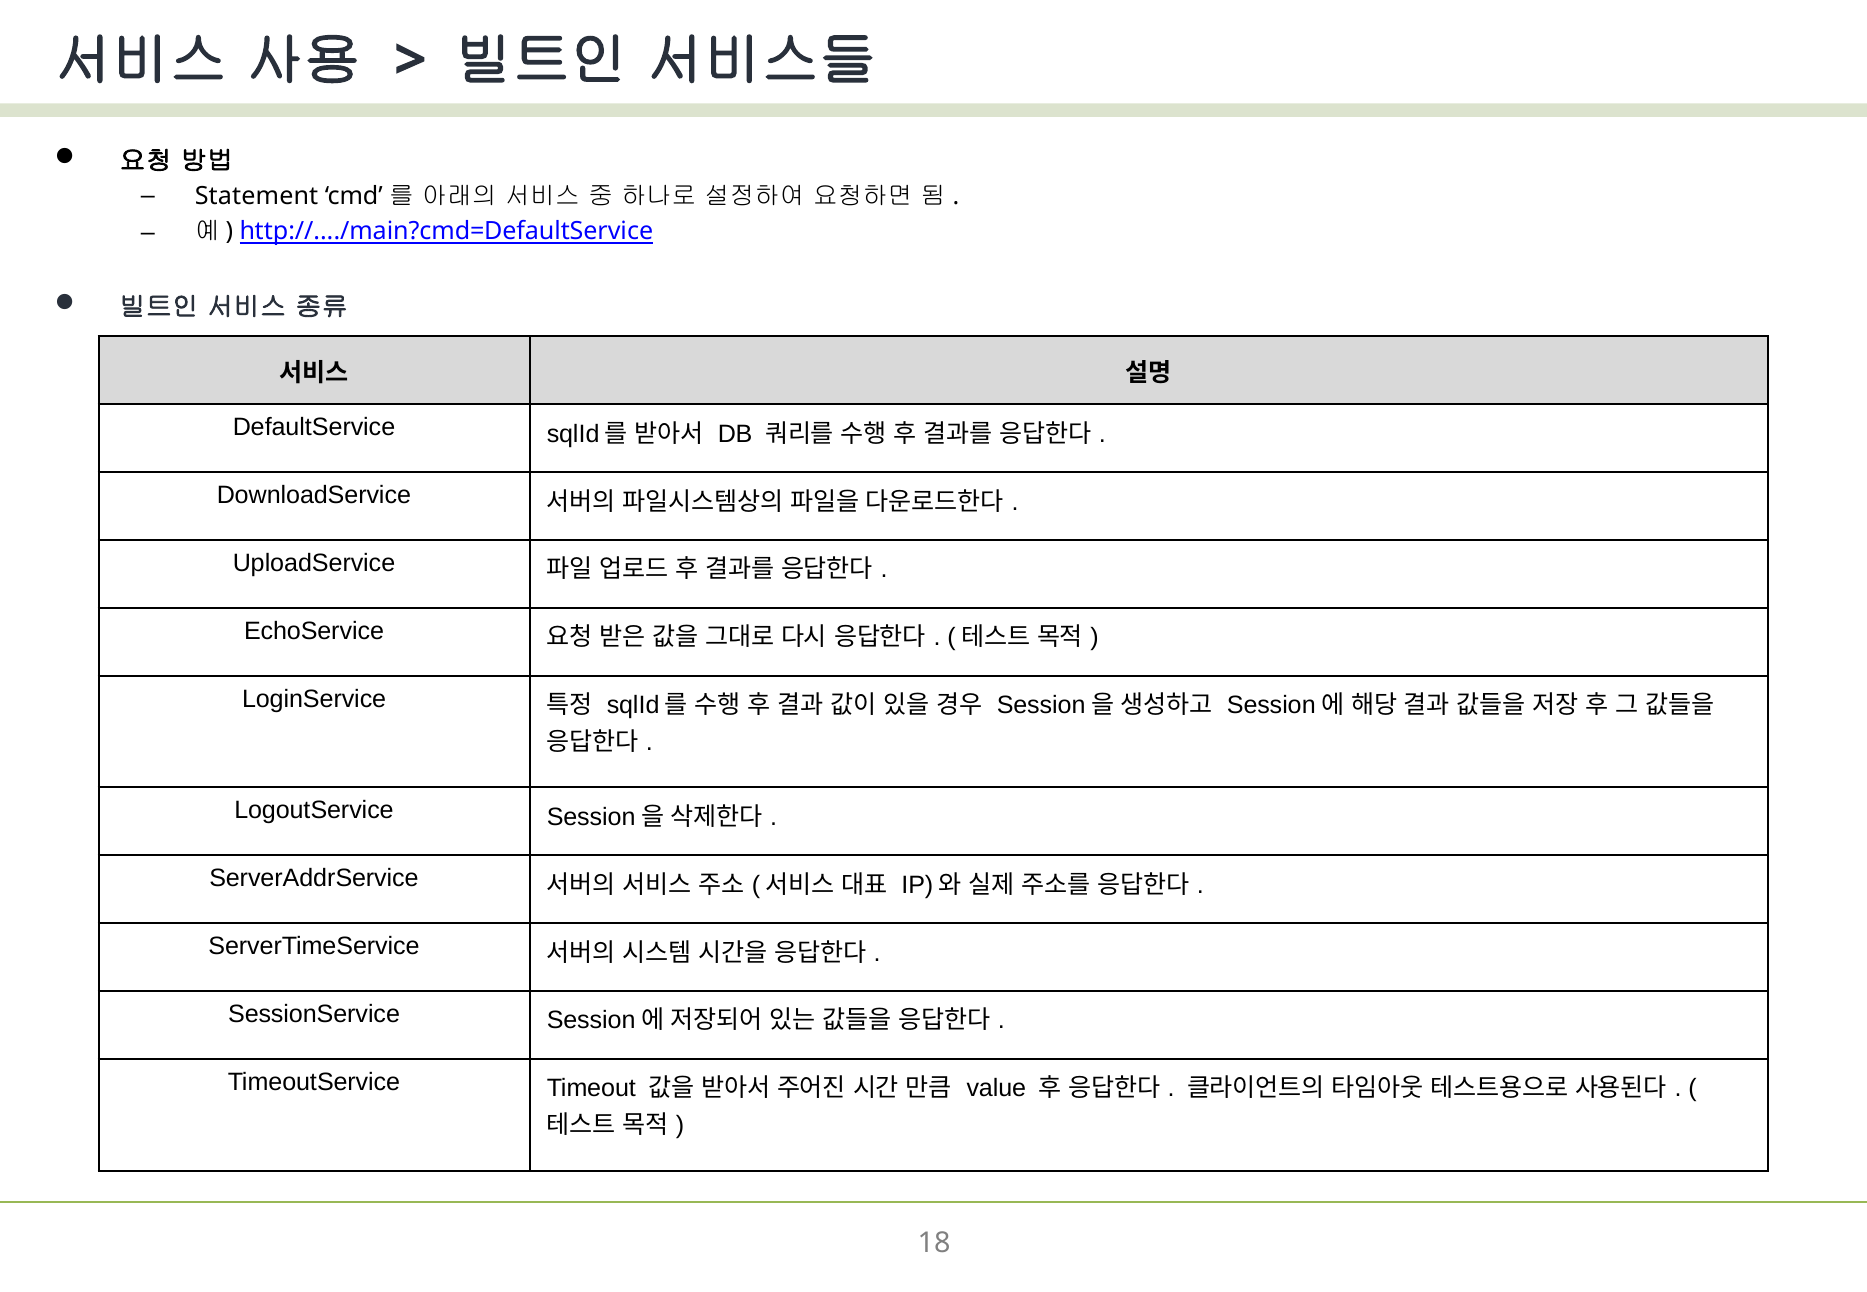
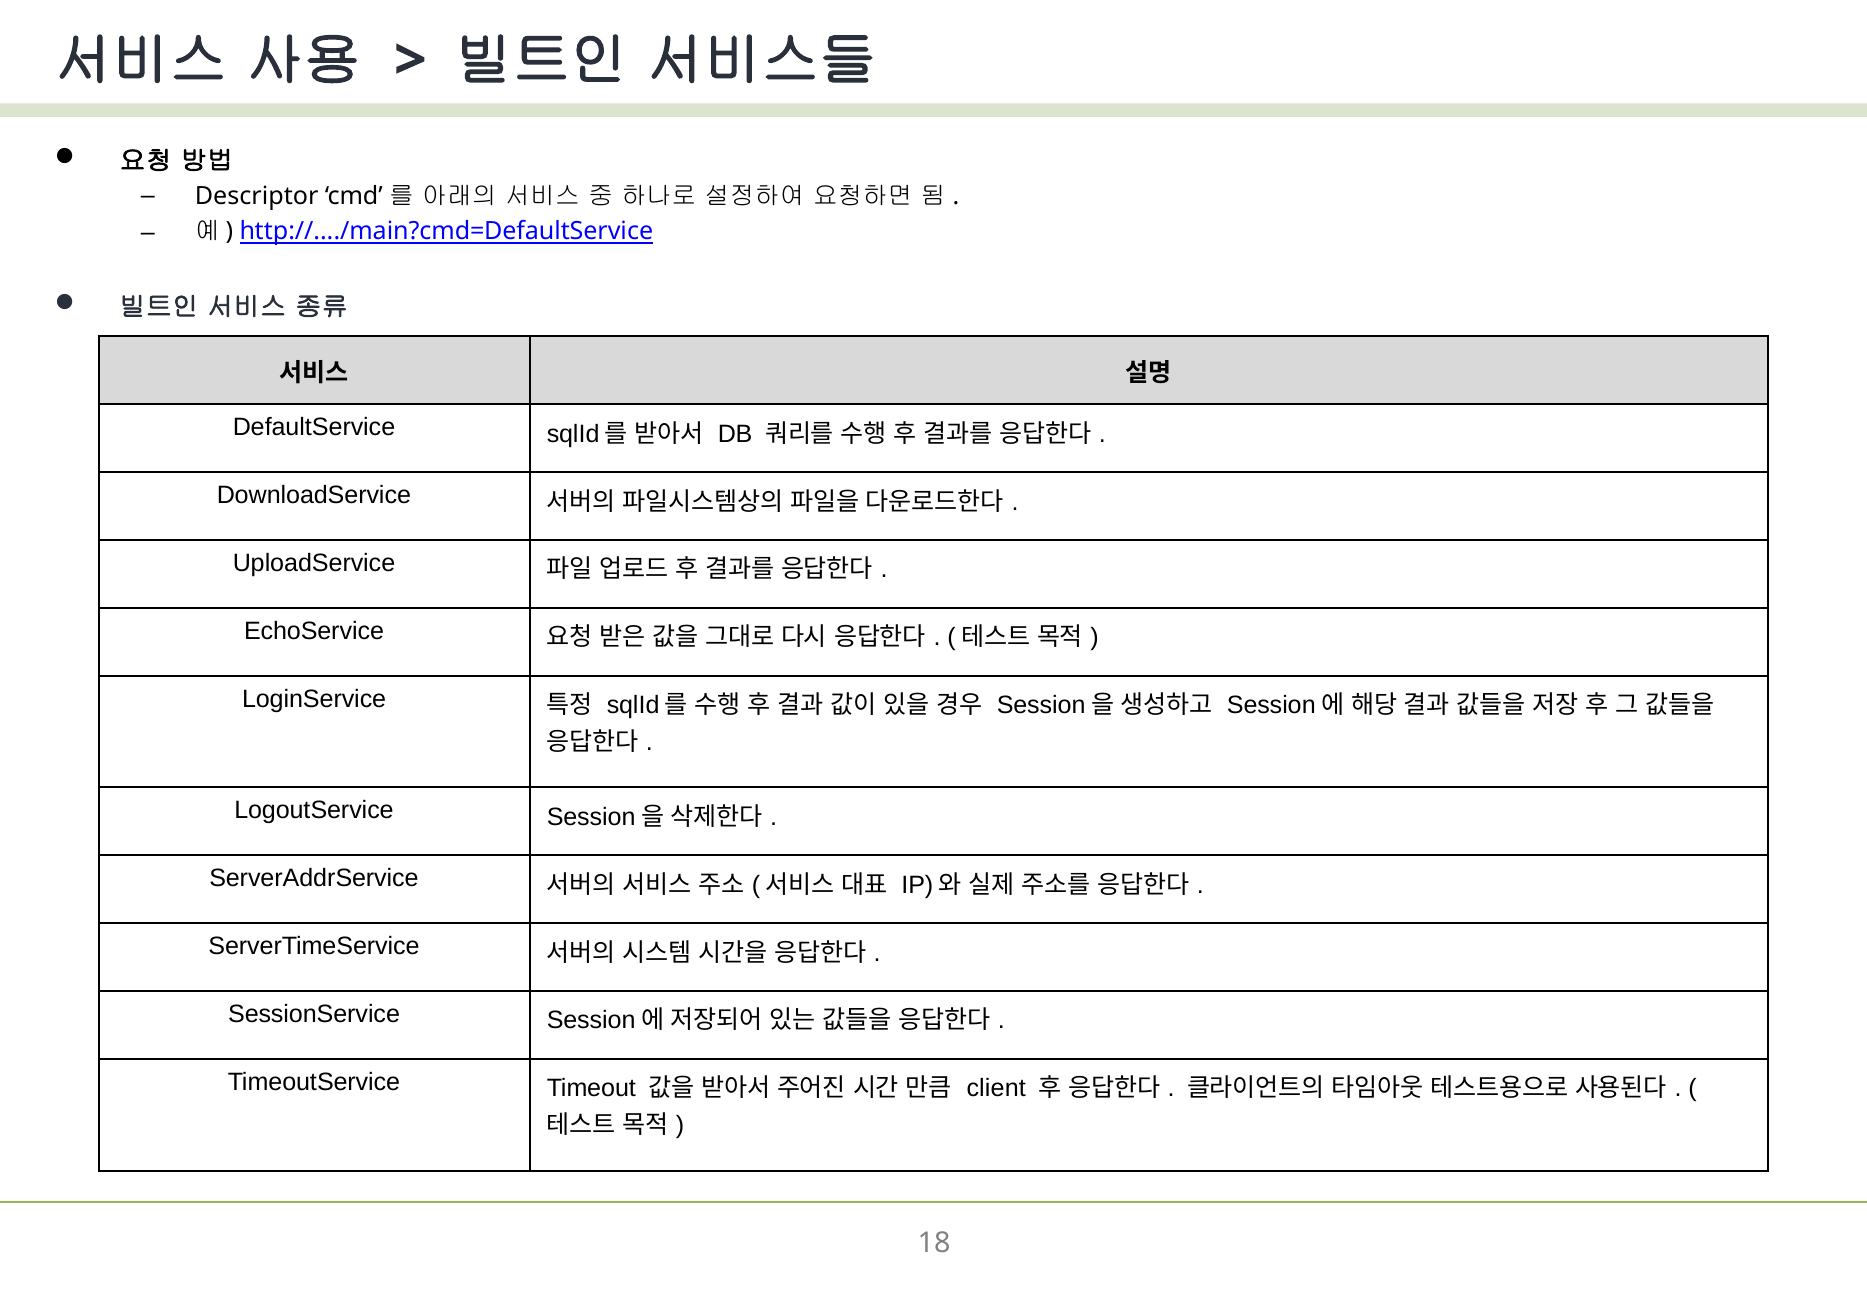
Statement: Statement -> Descriptor
value: value -> client
